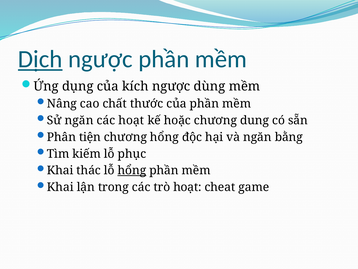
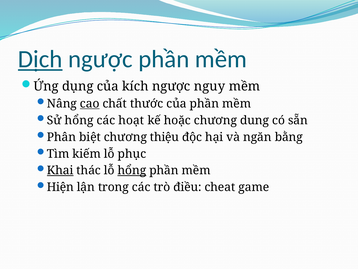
dùng: dùng -> nguy
cao underline: none -> present
Sử ngăn: ngăn -> hổng
tiện: tiện -> biệt
chương hổng: hổng -> thiệu
Khai at (60, 170) underline: none -> present
Khai at (60, 187): Khai -> Hiện
trò hoạt: hoạt -> điều
